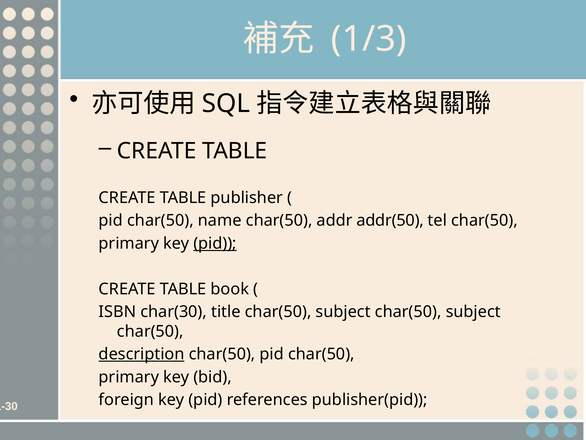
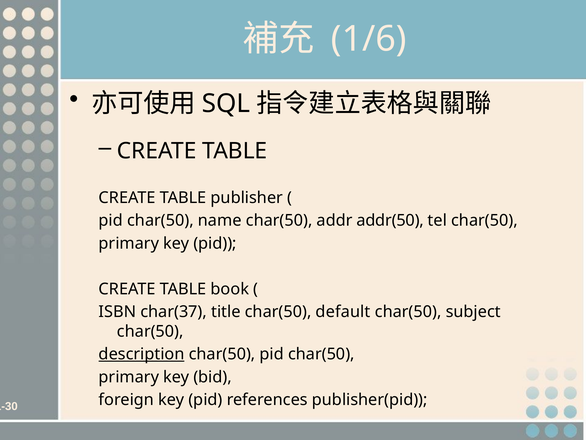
1/3: 1/3 -> 1/6
pid at (215, 243) underline: present -> none
char(30: char(30 -> char(37
title char(50 subject: subject -> default
